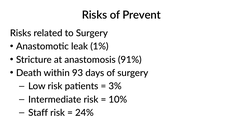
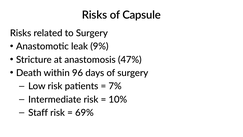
Prevent: Prevent -> Capsule
1%: 1% -> 9%
91%: 91% -> 47%
93: 93 -> 96
3%: 3% -> 7%
24%: 24% -> 69%
